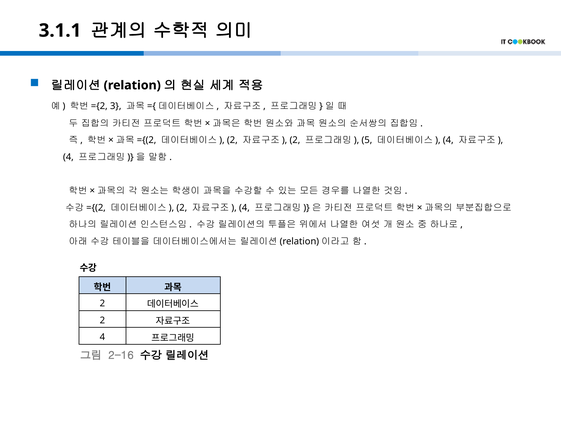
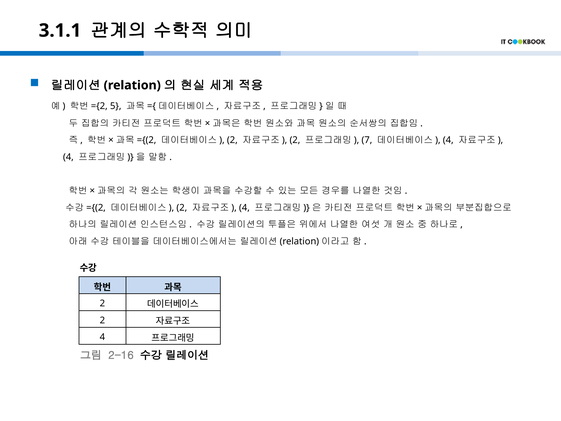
3: 3 -> 5
5: 5 -> 7
